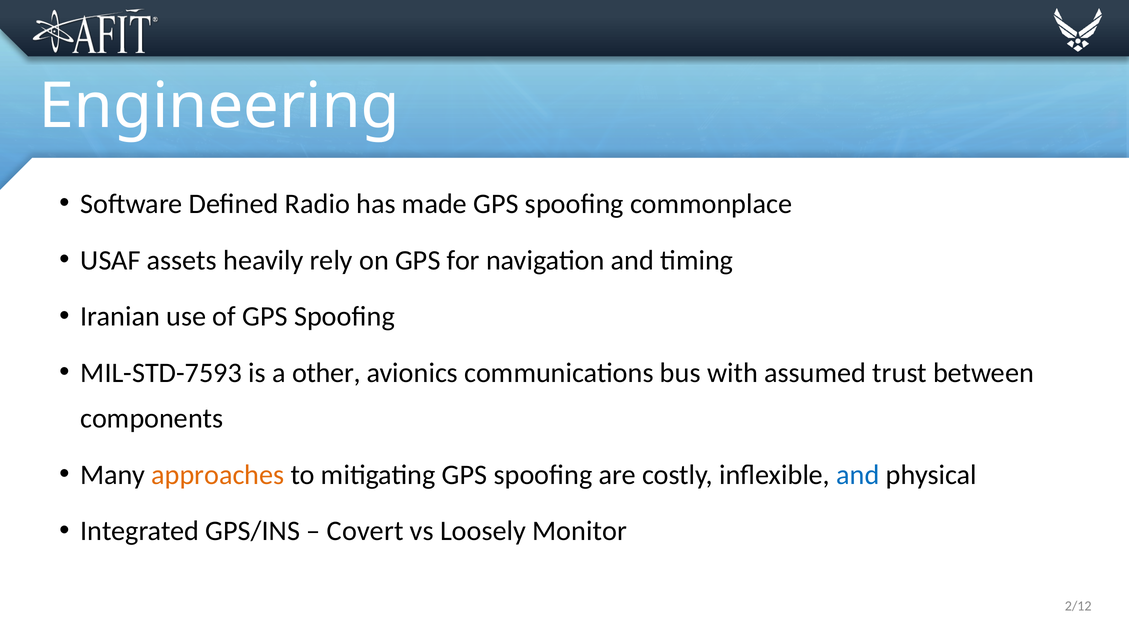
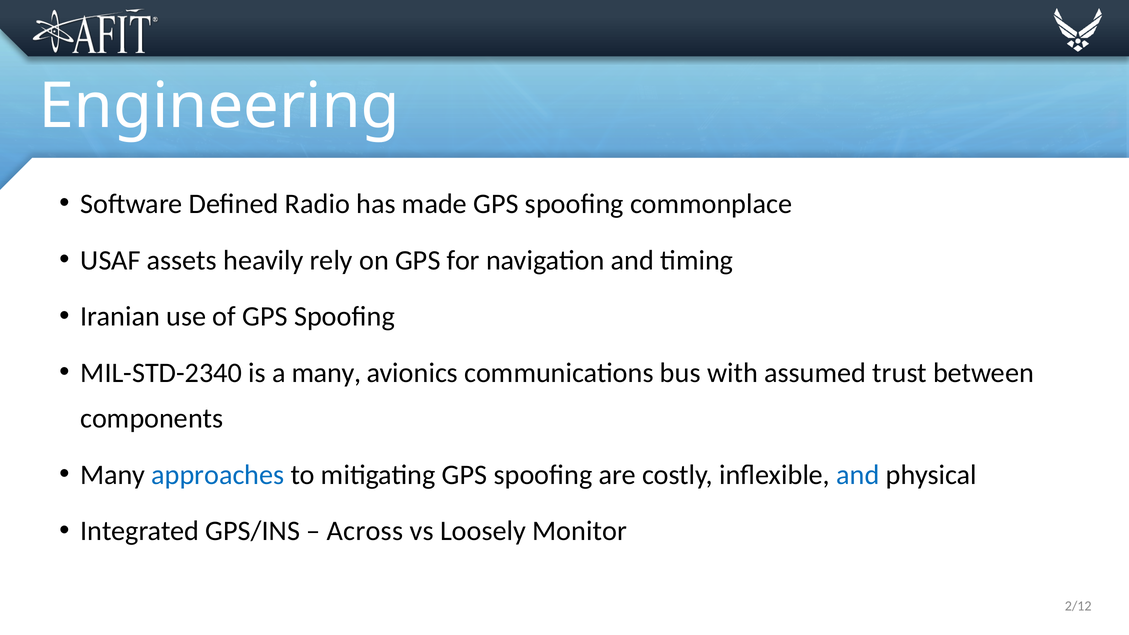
MIL-STD-7593: MIL-STD-7593 -> MIL-STD-2340
a other: other -> many
approaches colour: orange -> blue
Covert: Covert -> Across
